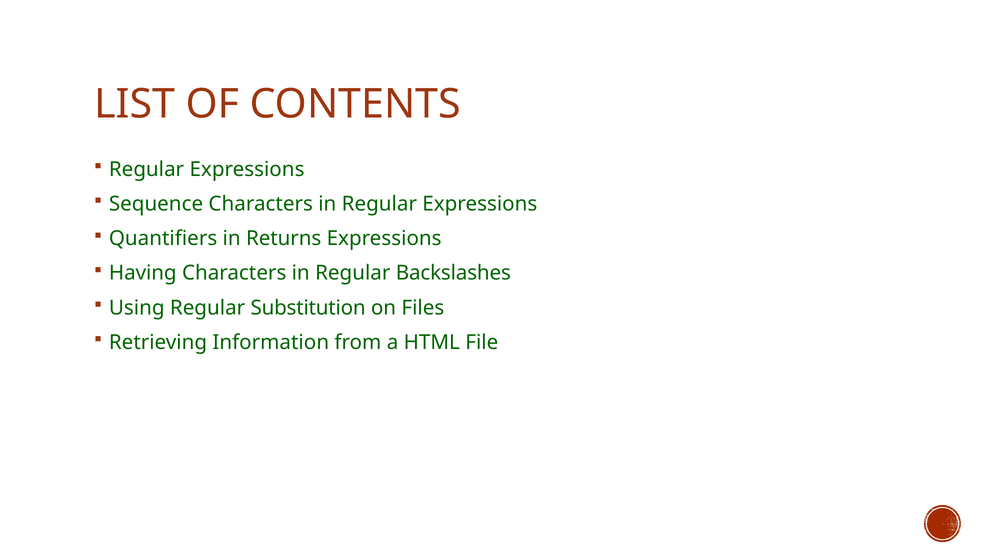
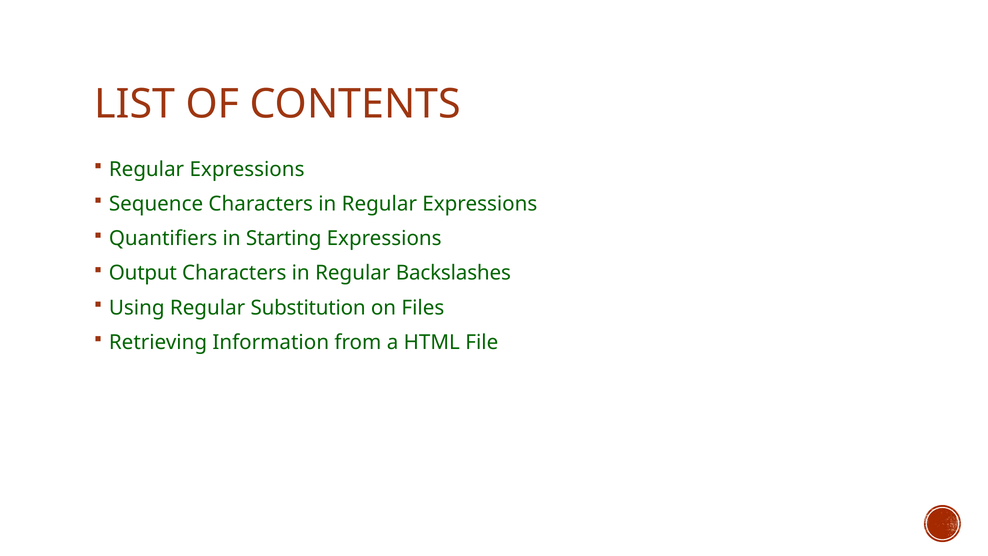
Returns: Returns -> Starting
Having: Having -> Output
